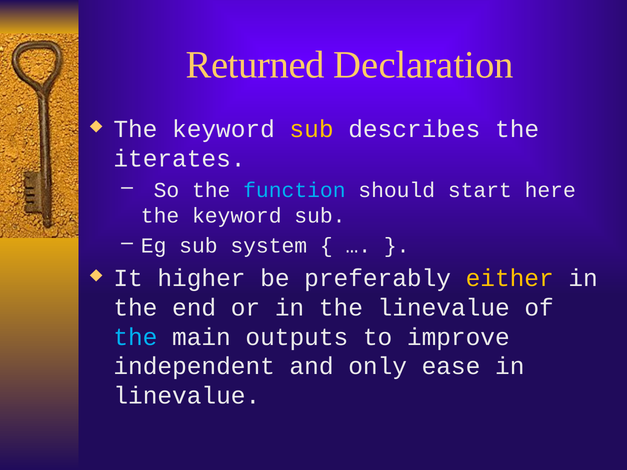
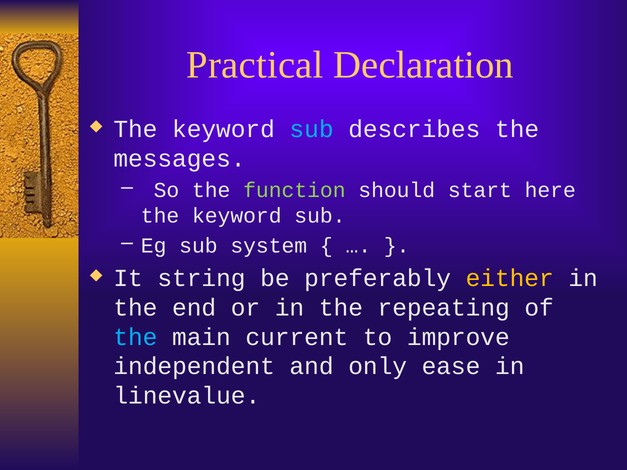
Returned: Returned -> Practical
sub at (312, 129) colour: yellow -> light blue
iterates: iterates -> messages
function colour: light blue -> light green
higher: higher -> string
the linevalue: linevalue -> repeating
outputs: outputs -> current
